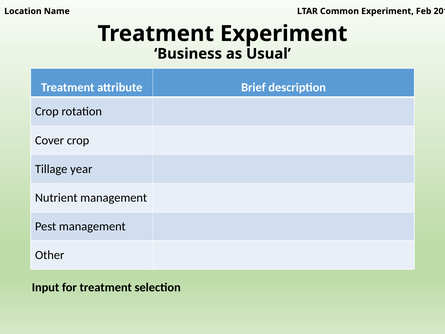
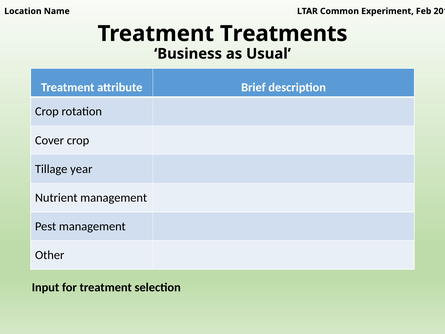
Treatment Experiment: Experiment -> Treatments
